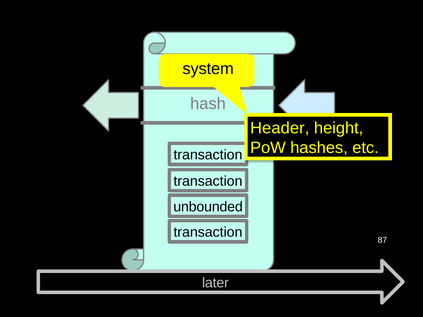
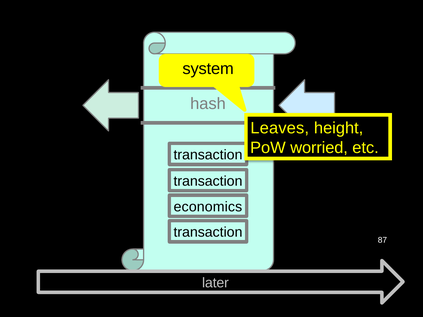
Header: Header -> Leaves
hashes: hashes -> worried
unbounded: unbounded -> economics
